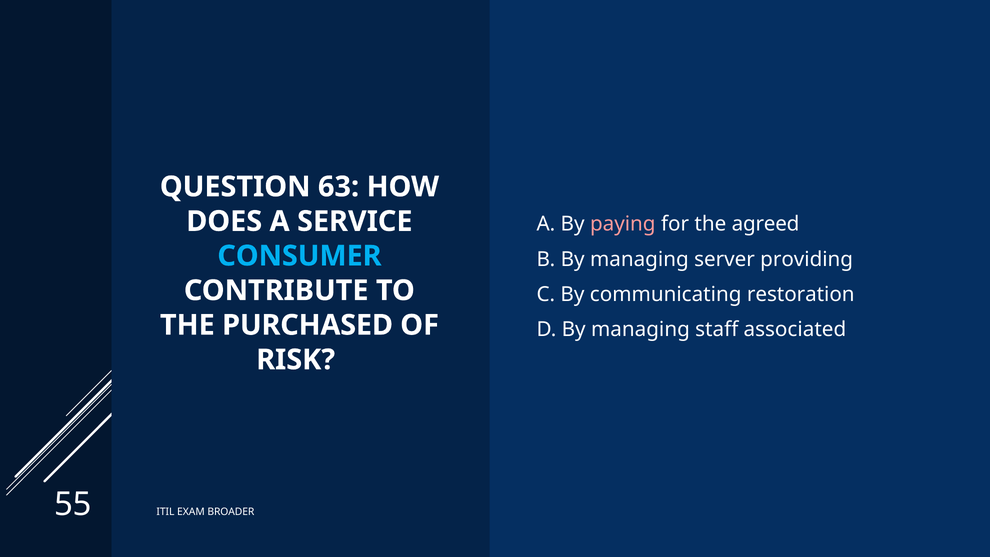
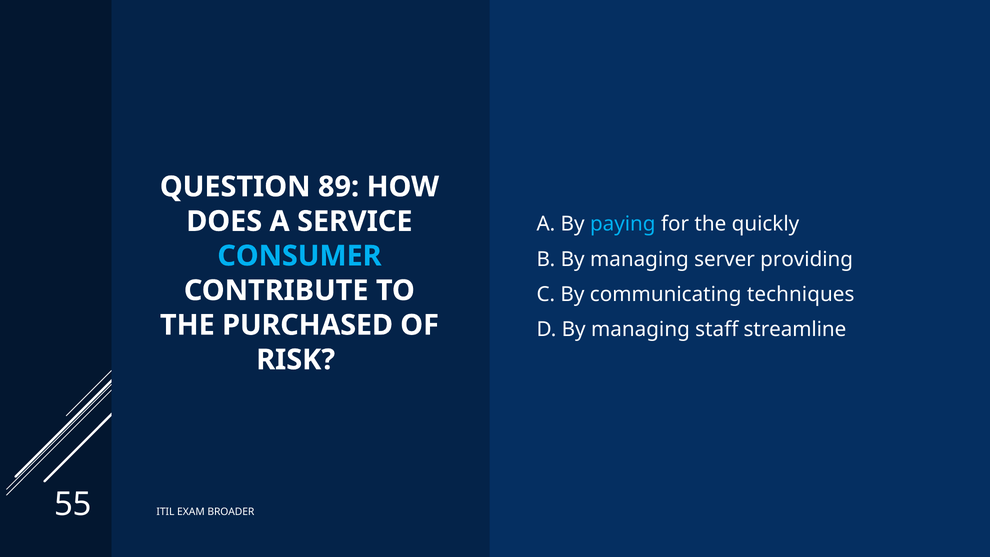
63: 63 -> 89
paying colour: pink -> light blue
agreed: agreed -> quickly
restoration: restoration -> techniques
associated: associated -> streamline
